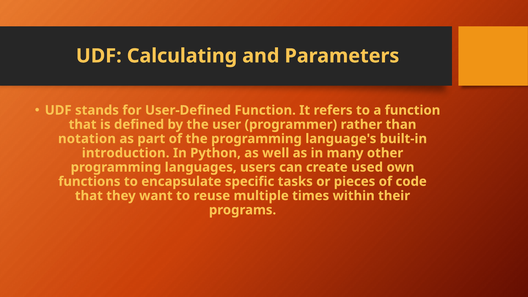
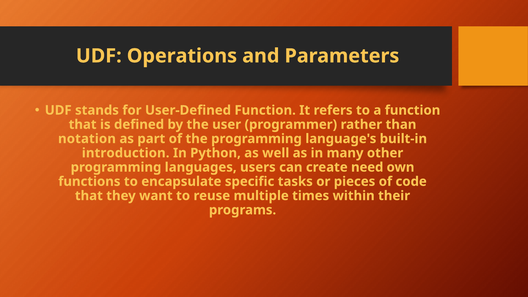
Calculating: Calculating -> Operations
used: used -> need
